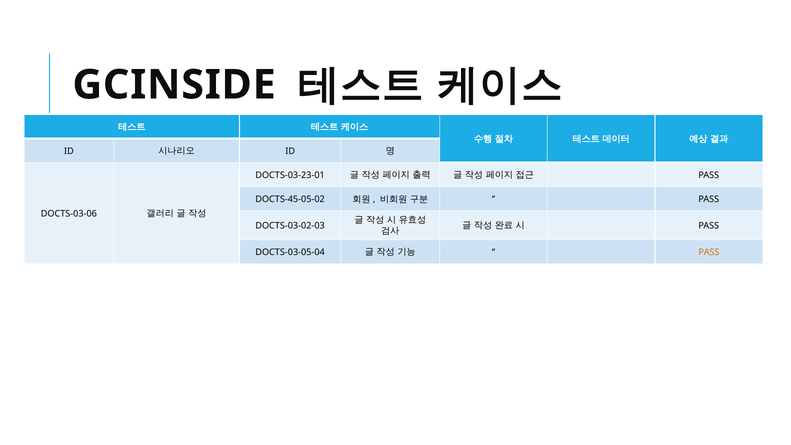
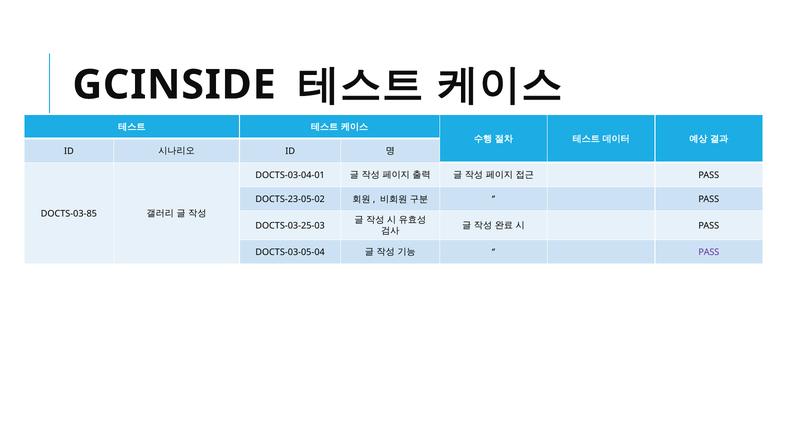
DOCTS-03-23-01: DOCTS-03-23-01 -> DOCTS-03-04-01
DOCTS-45-05-02: DOCTS-45-05-02 -> DOCTS-23-05-02
DOCTS-03-06: DOCTS-03-06 -> DOCTS-03-85
DOCTS-03-02-03: DOCTS-03-02-03 -> DOCTS-03-25-03
PASS at (709, 252) colour: orange -> purple
